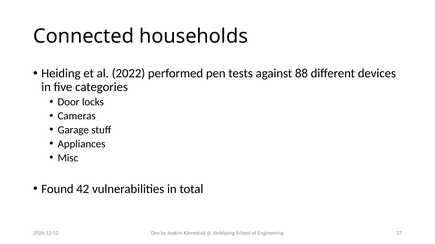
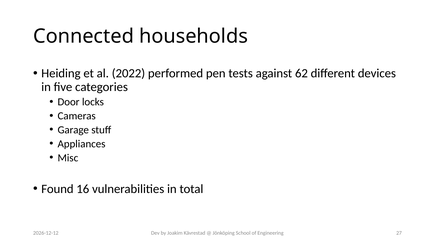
88: 88 -> 62
42: 42 -> 16
